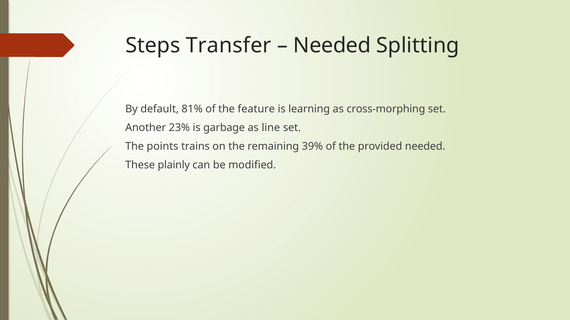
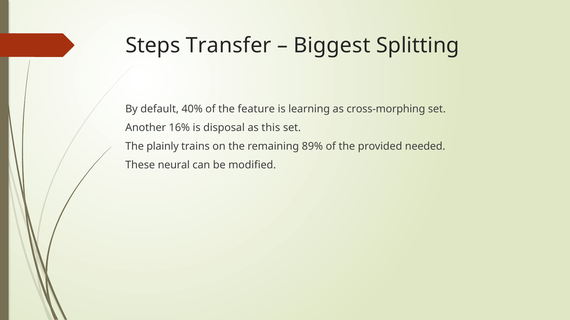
Needed at (332, 46): Needed -> Biggest
81%: 81% -> 40%
23%: 23% -> 16%
garbage: garbage -> disposal
line: line -> this
points: points -> plainly
39%: 39% -> 89%
plainly: plainly -> neural
